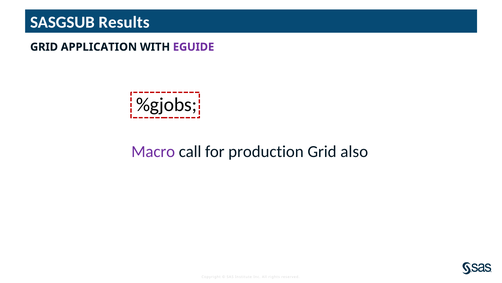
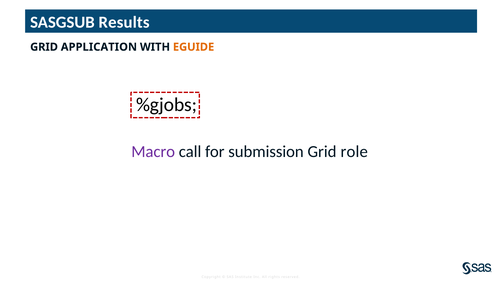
EGUIDE colour: purple -> orange
production: production -> submission
also: also -> role
